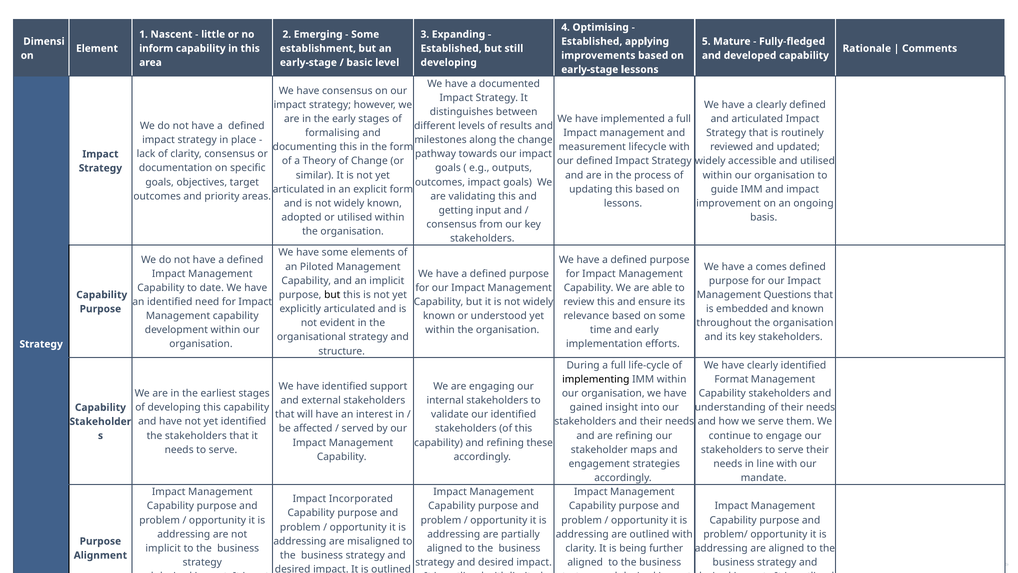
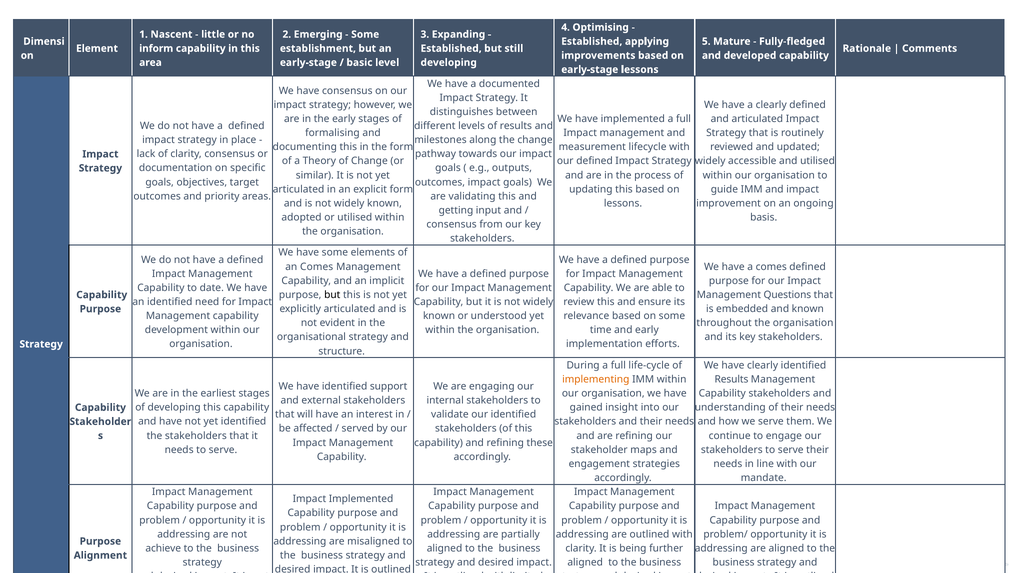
an Piloted: Piloted -> Comes
implementing colour: black -> orange
Format at (732, 379): Format -> Results
Impact Incorporated: Incorporated -> Implemented
implicit at (163, 548): implicit -> achieve
